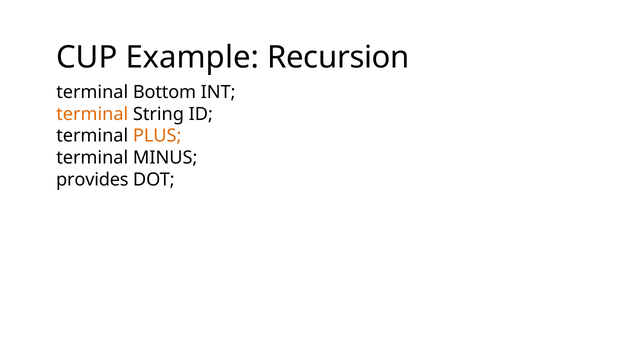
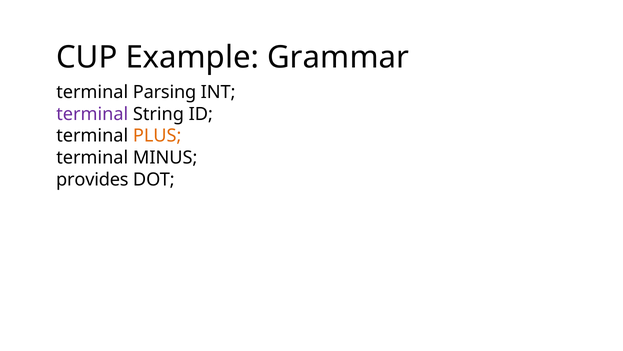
Recursion: Recursion -> Grammar
Bottom: Bottom -> Parsing
terminal at (92, 114) colour: orange -> purple
